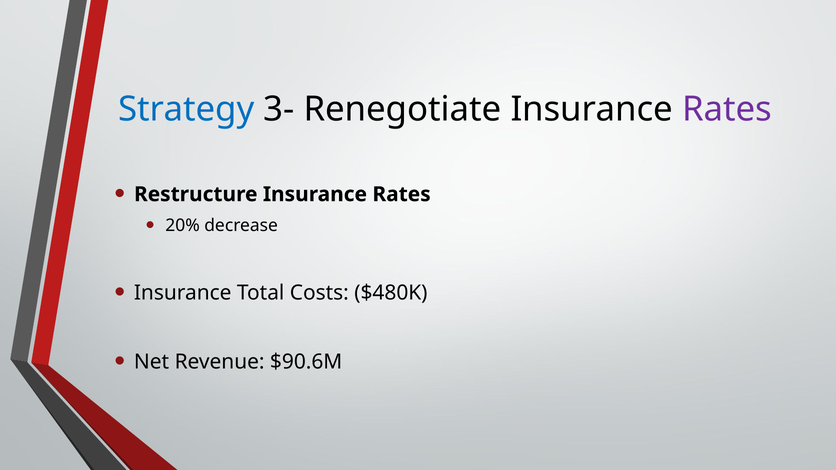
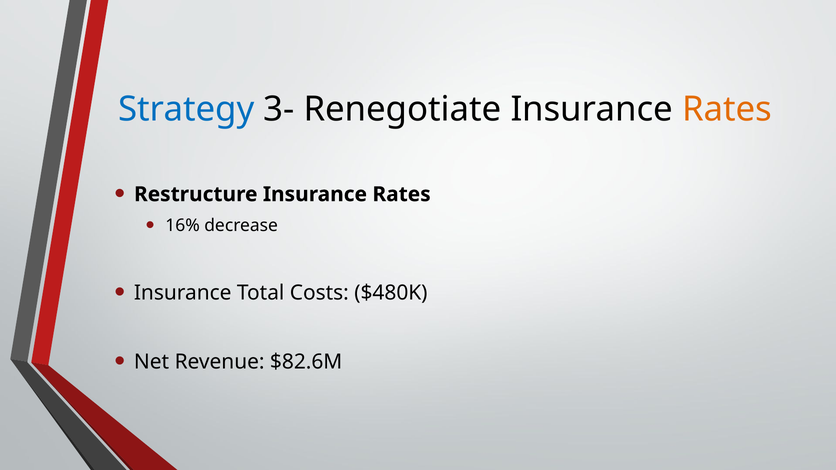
Rates at (727, 110) colour: purple -> orange
20%: 20% -> 16%
$90.6M: $90.6M -> $82.6M
